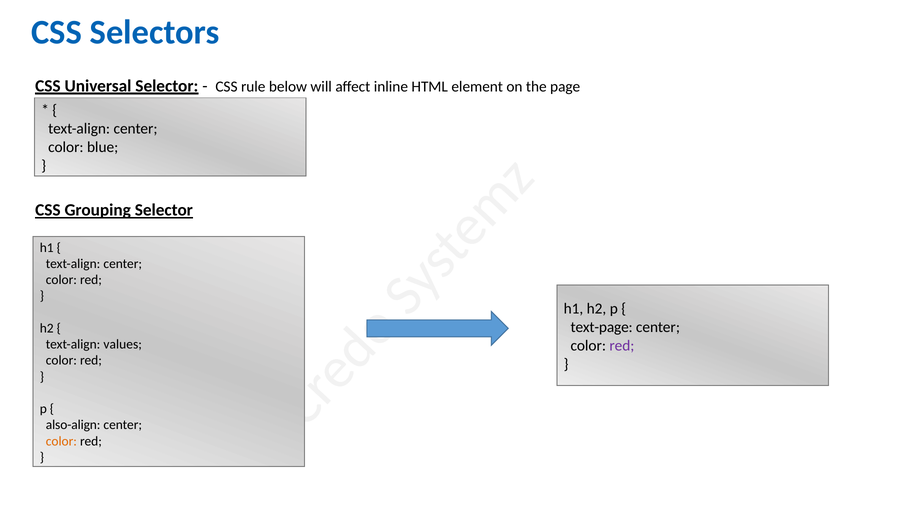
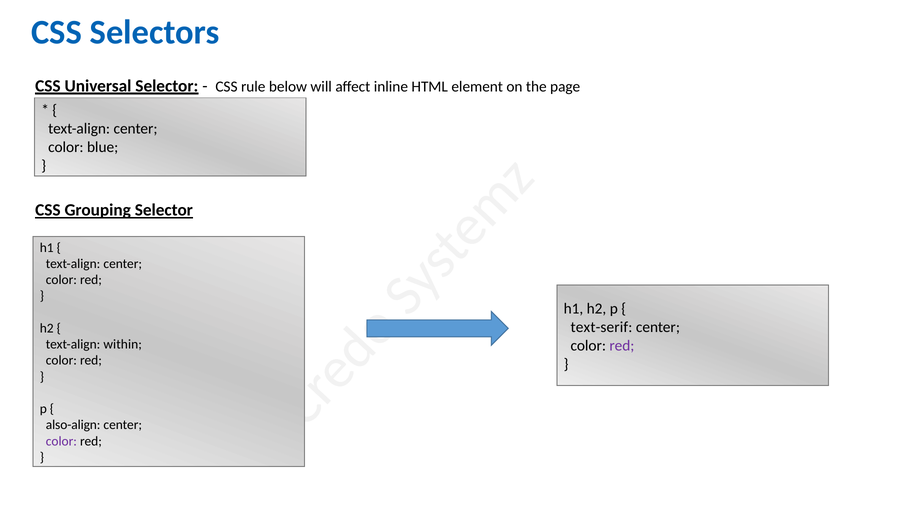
text-page: text-page -> text-serif
values: values -> within
color at (61, 441) colour: orange -> purple
